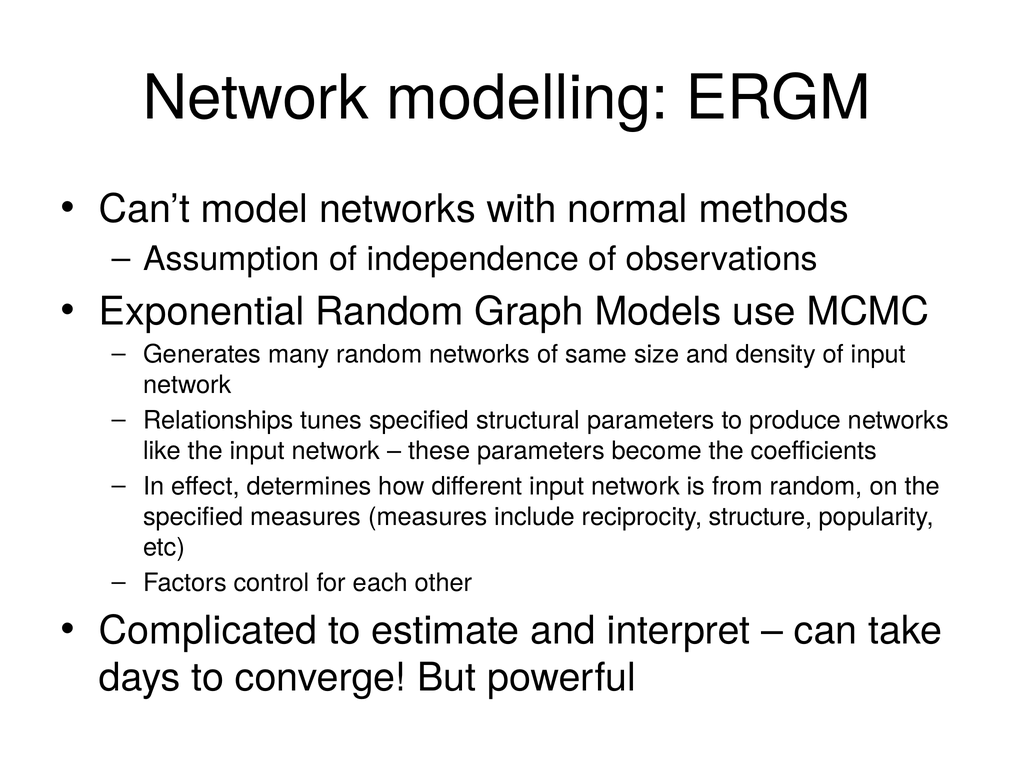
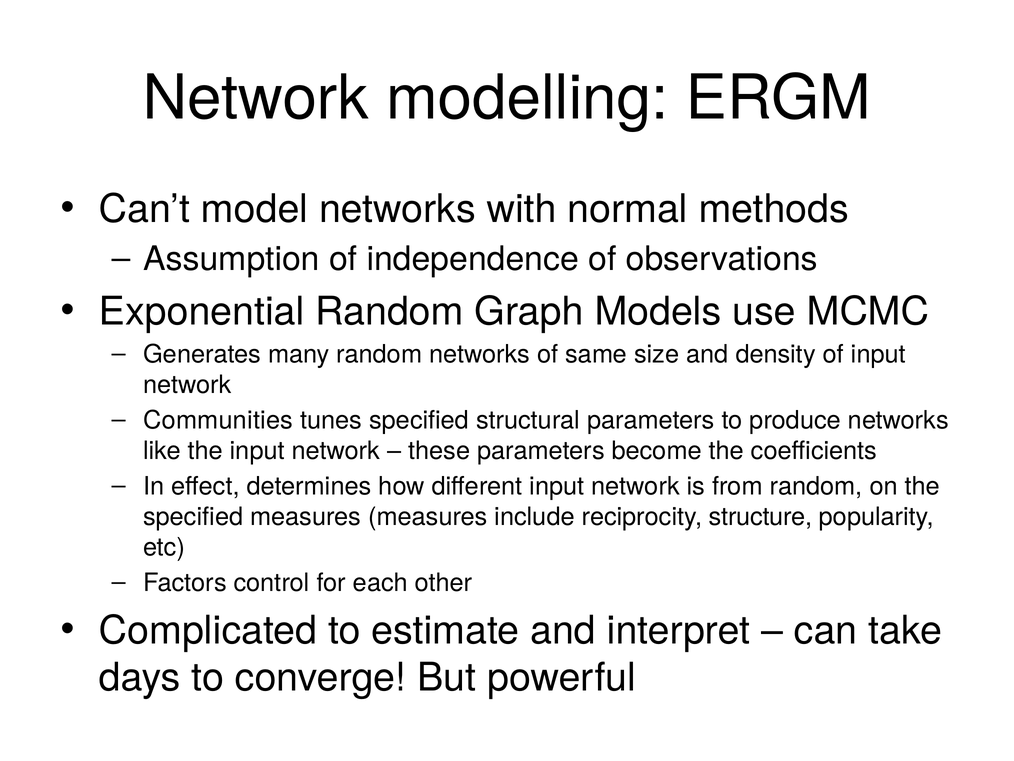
Relationships: Relationships -> Communities
